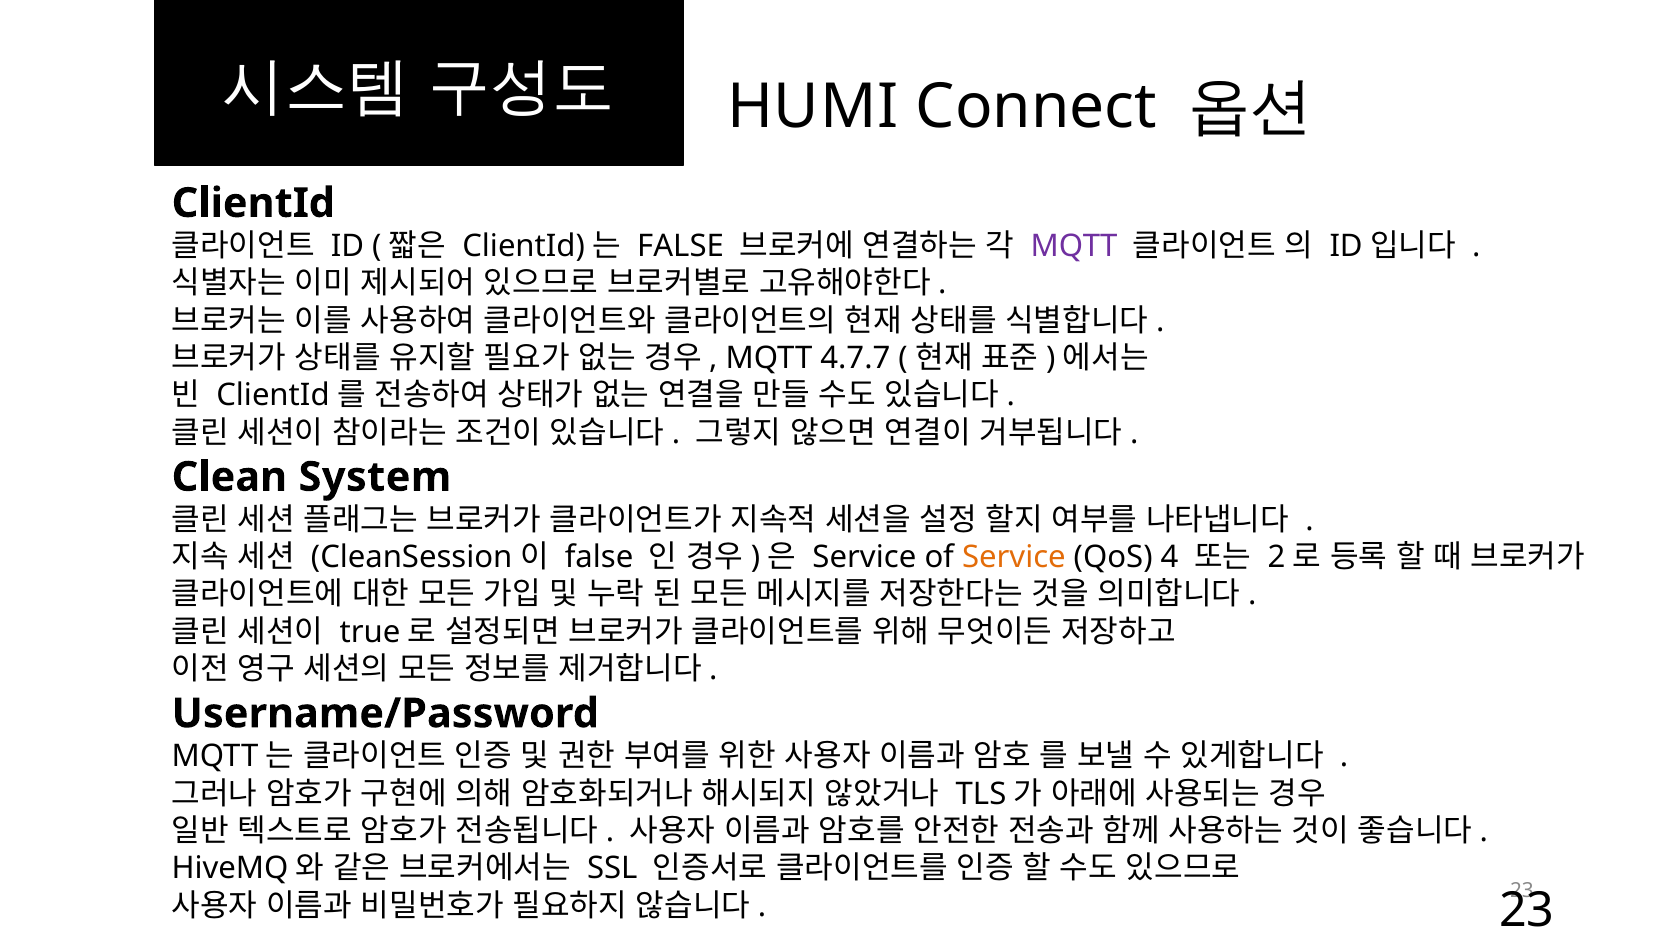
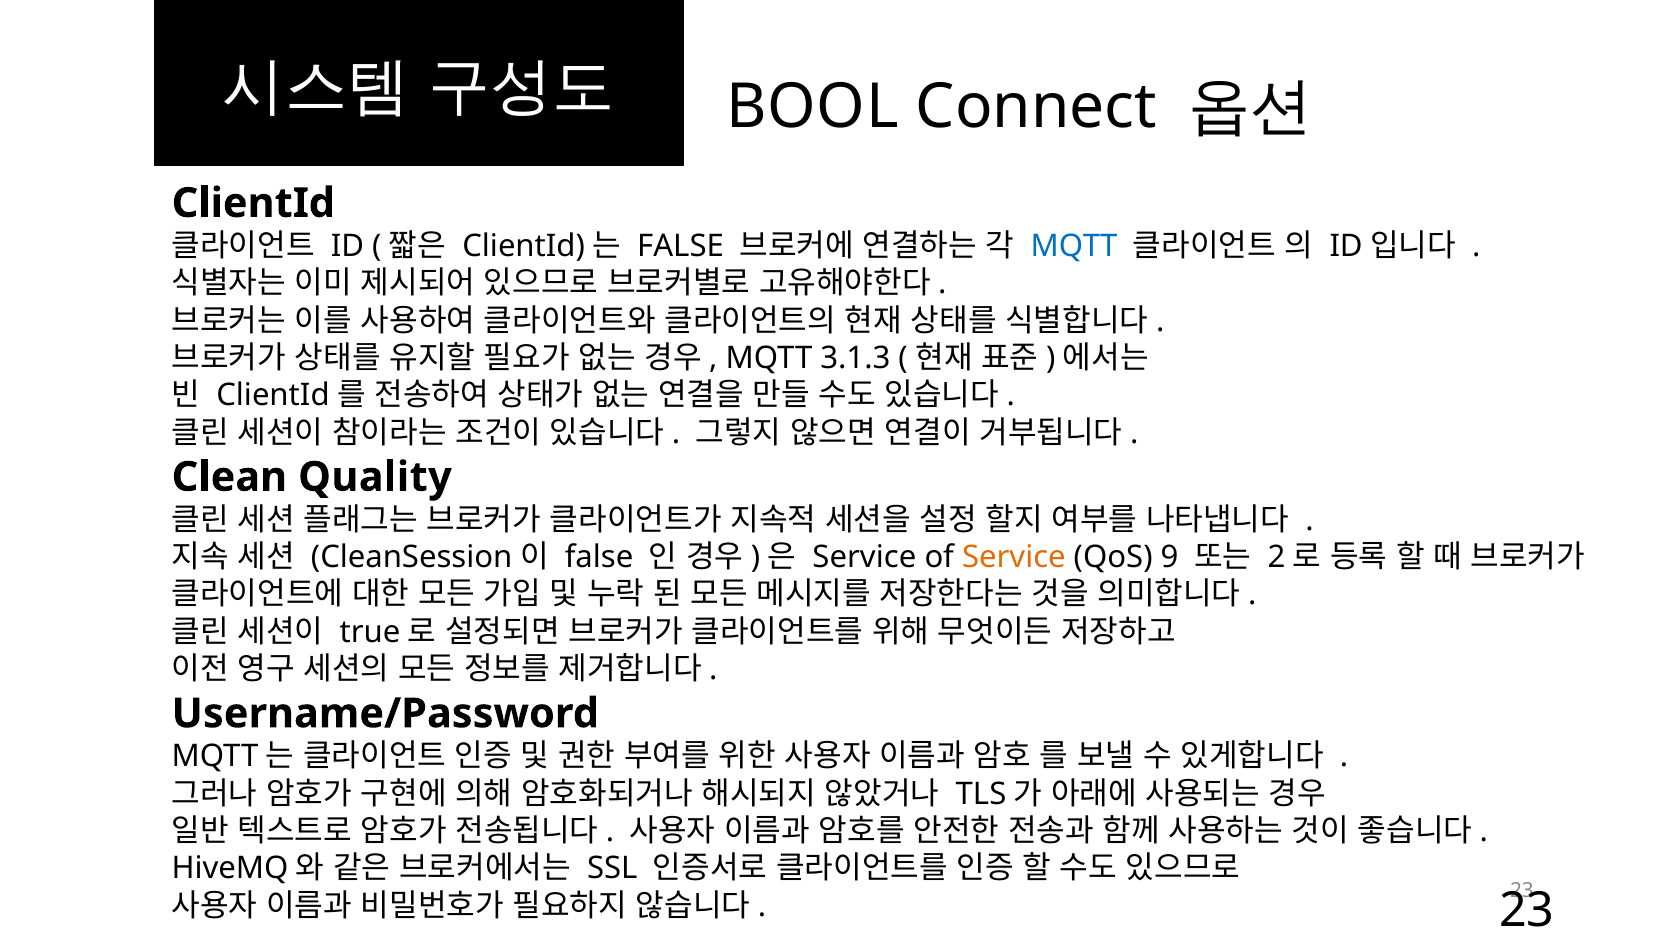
HUMI: HUMI -> BOOL
MQTT at (1074, 246) colour: purple -> blue
4.7.7: 4.7.7 -> 3.1.3
System: System -> Quality
4: 4 -> 9
